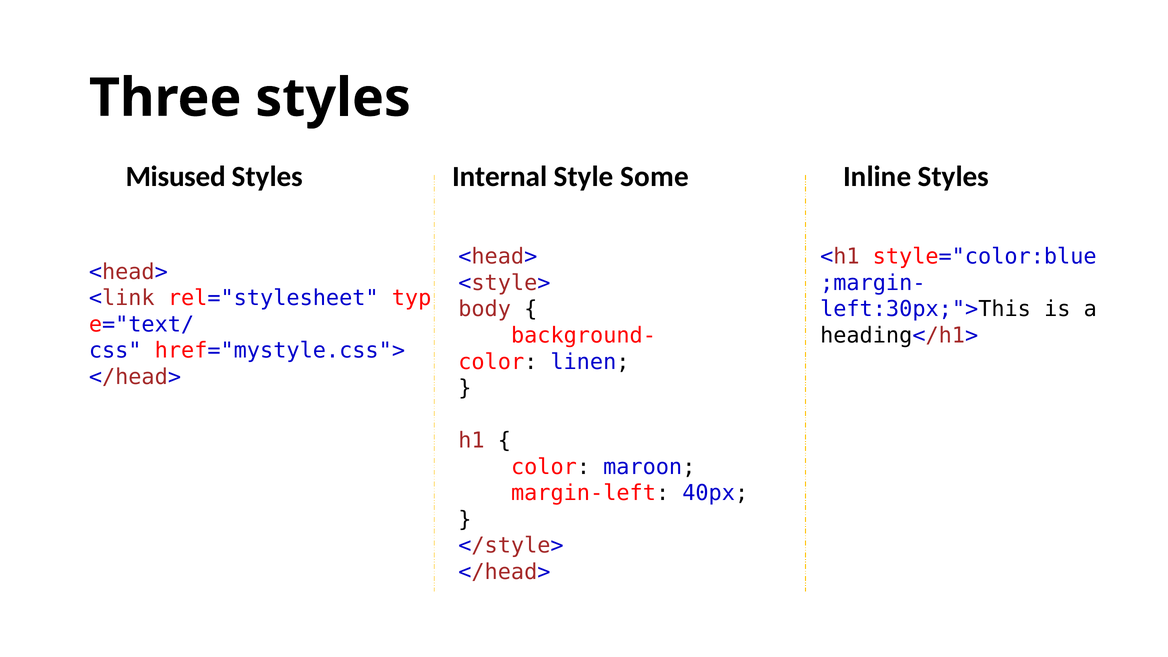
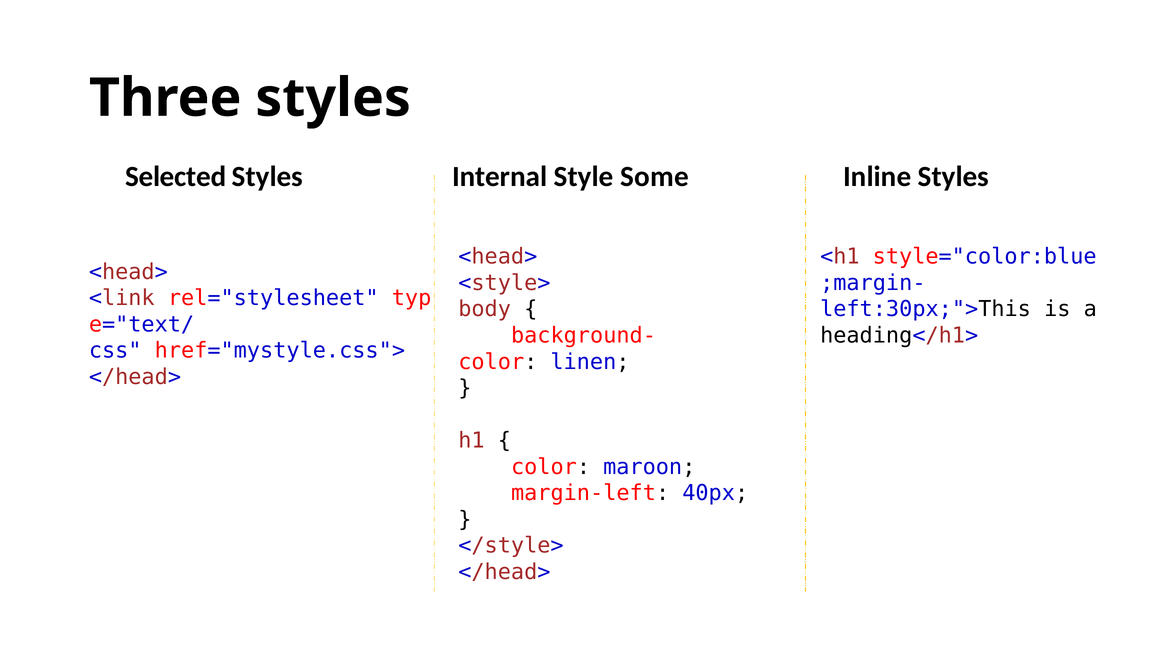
Misused: Misused -> Selected
